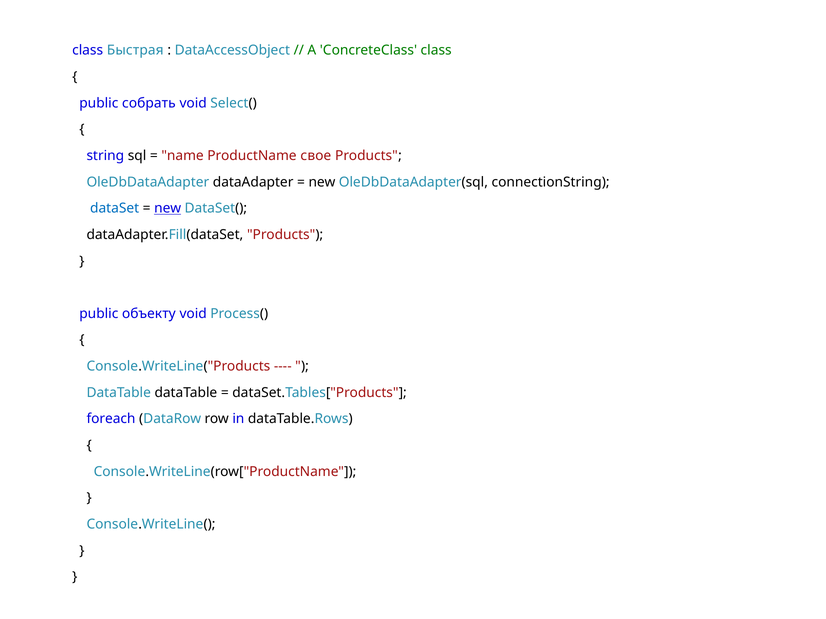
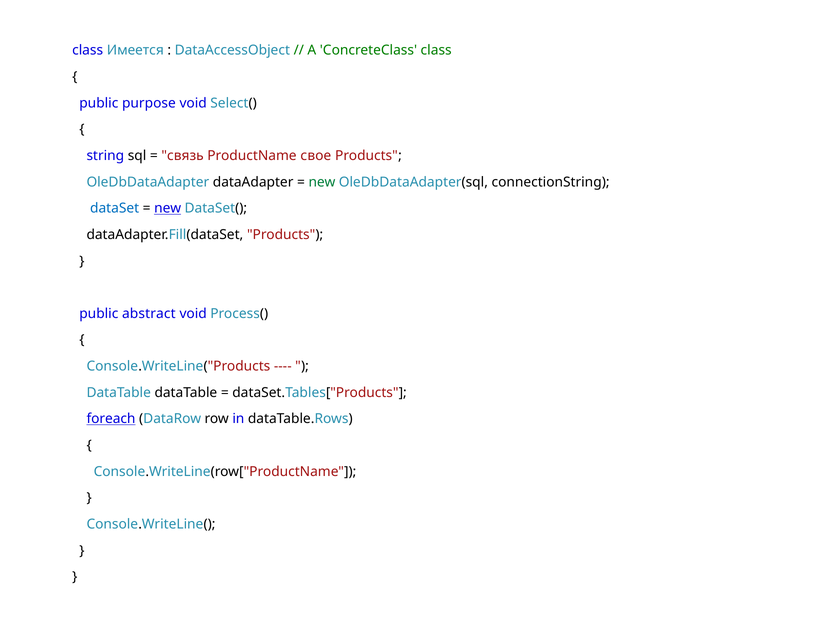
Быстрая: Быстрая -> Имеется
собрать: собрать -> purpose
name: name -> связь
new at (322, 182) colour: black -> green
объекту: объекту -> abstract
foreach underline: none -> present
